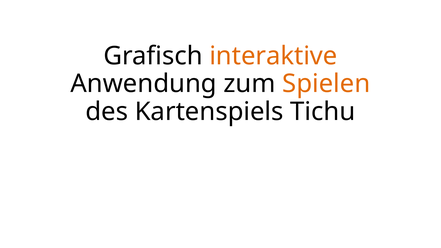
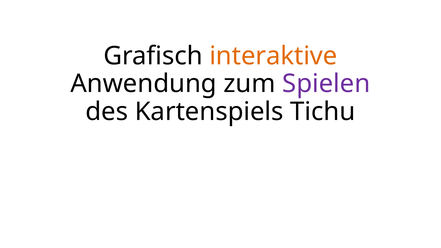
Spielen colour: orange -> purple
